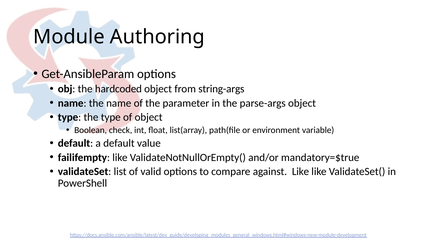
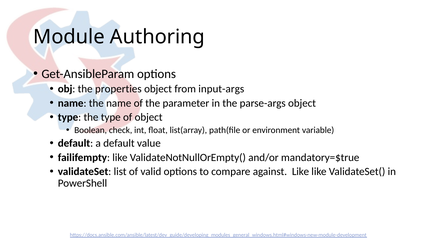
hardcoded: hardcoded -> properties
string-args: string-args -> input-args
